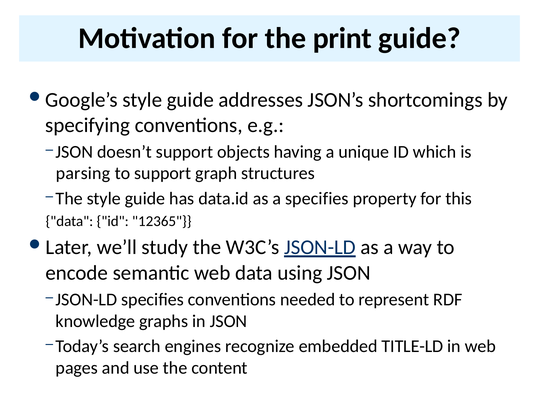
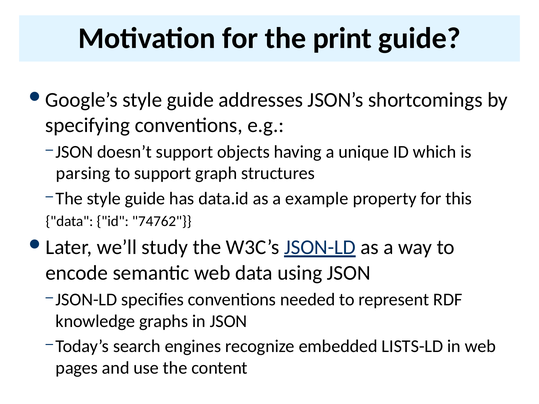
a specifies: specifies -> example
12365: 12365 -> 74762
TITLE-LD: TITLE-LD -> LISTS-LD
